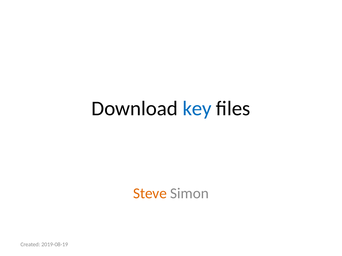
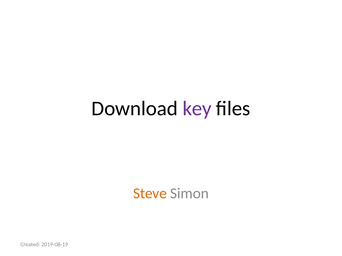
key colour: blue -> purple
